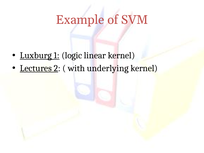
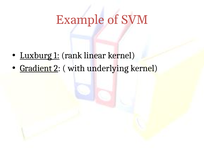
logic: logic -> rank
Lectures: Lectures -> Gradient
